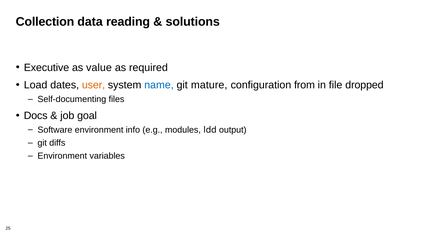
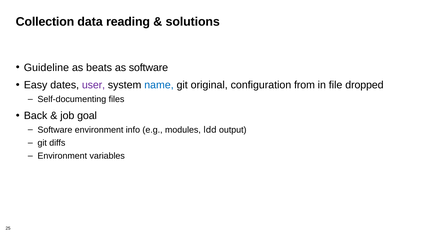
Executive: Executive -> Guideline
value: value -> beats
as required: required -> software
Load: Load -> Easy
user colour: orange -> purple
mature: mature -> original
Docs: Docs -> Back
